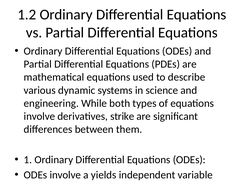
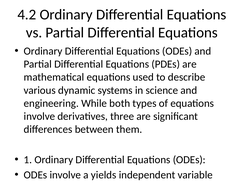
1.2: 1.2 -> 4.2
strike: strike -> three
